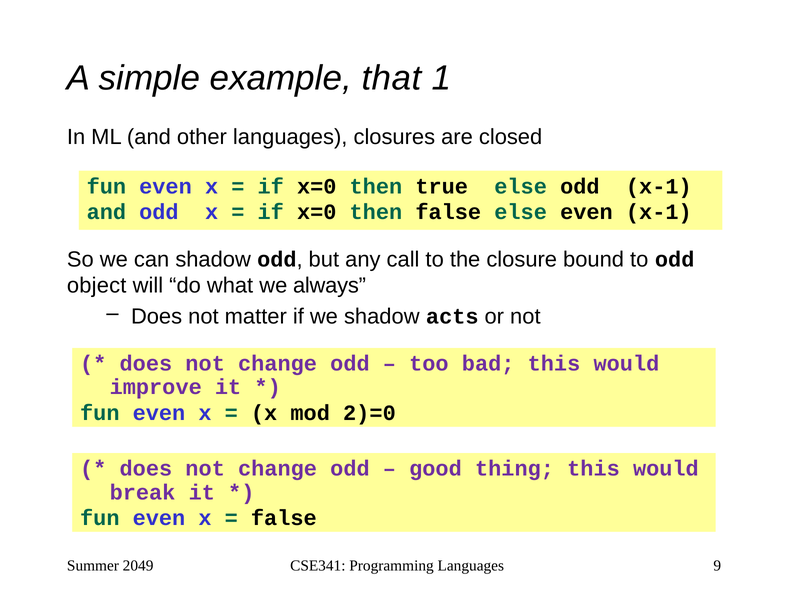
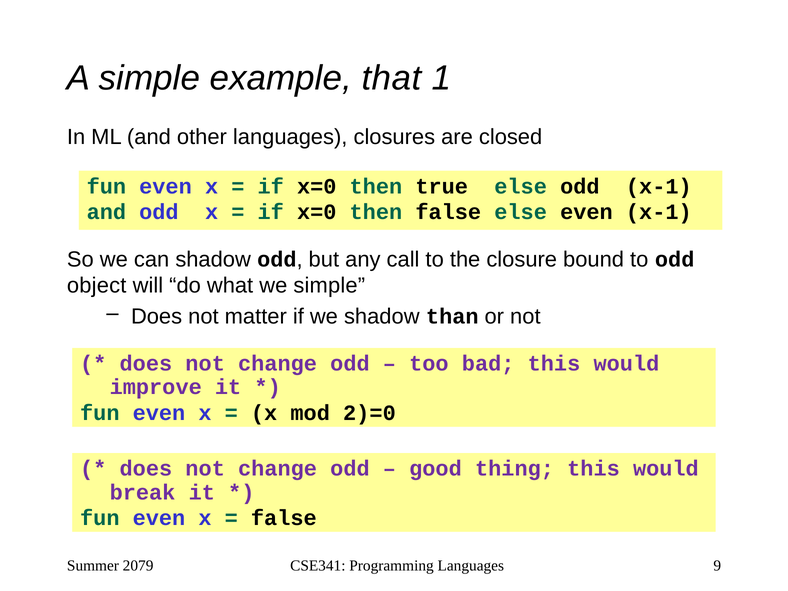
we always: always -> simple
acts: acts -> than
2049: 2049 -> 2079
